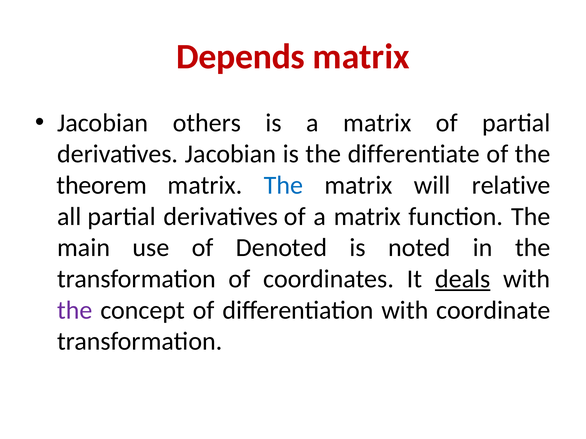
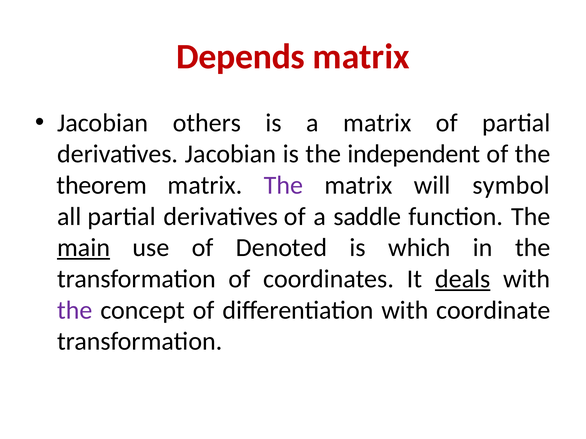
differentiate: differentiate -> independent
The at (283, 185) colour: blue -> purple
relative: relative -> symbol
of a matrix: matrix -> saddle
main underline: none -> present
noted: noted -> which
